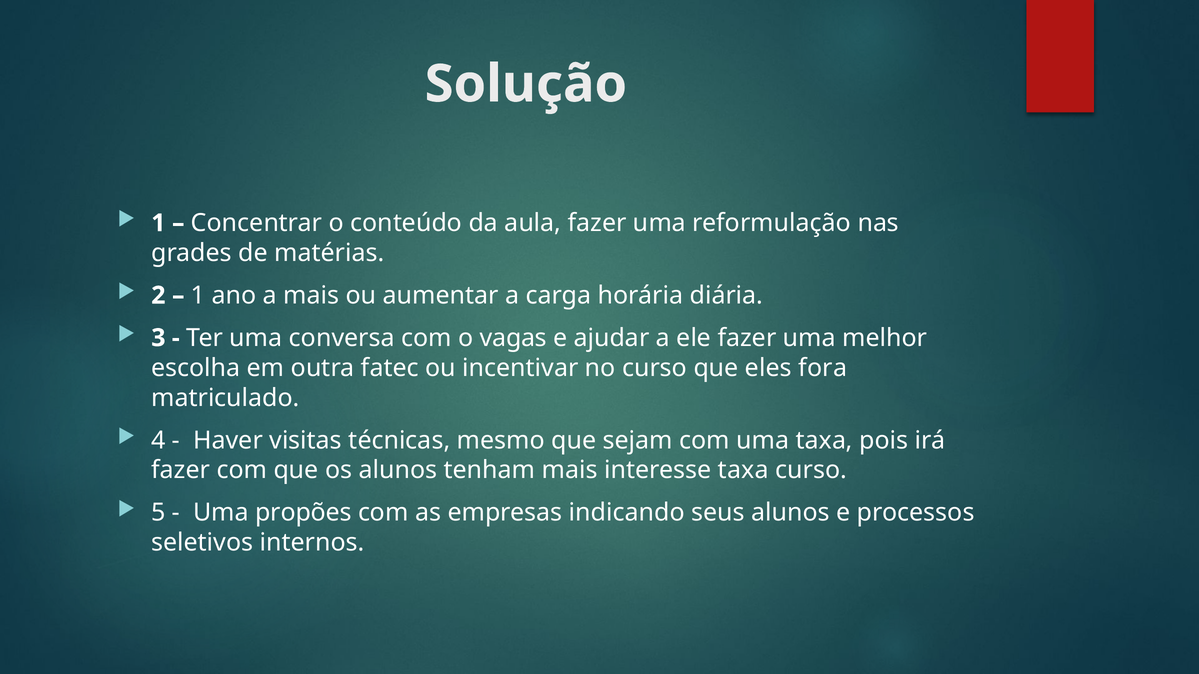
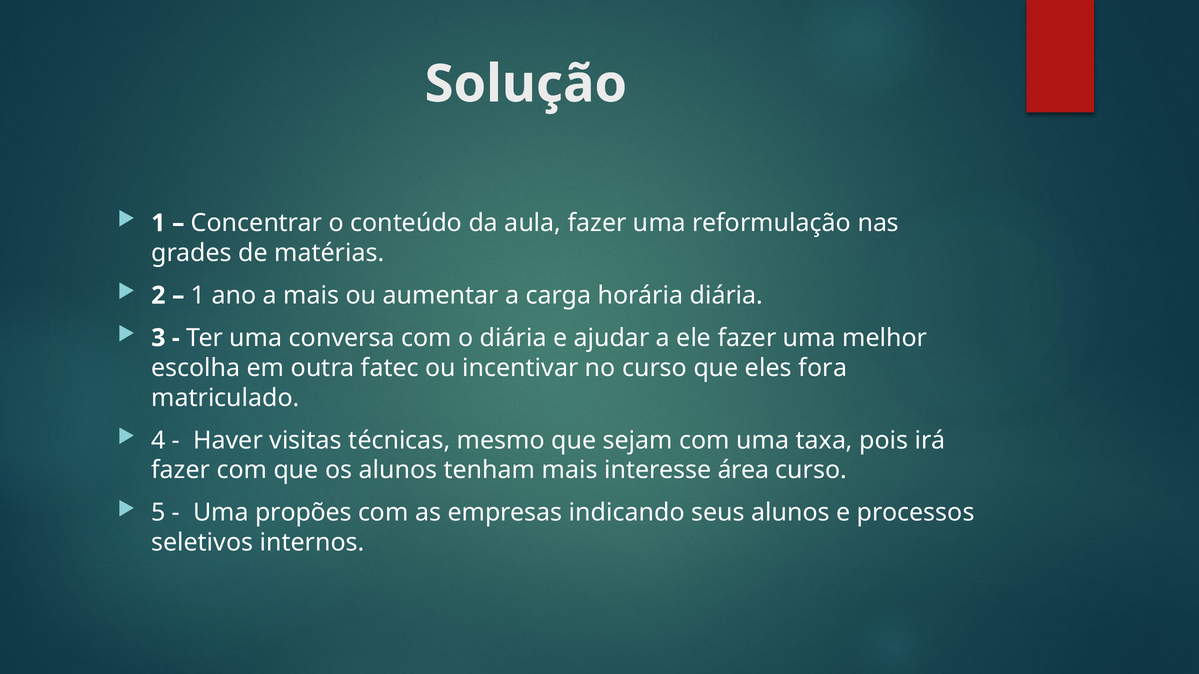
o vagas: vagas -> diária
interesse taxa: taxa -> área
